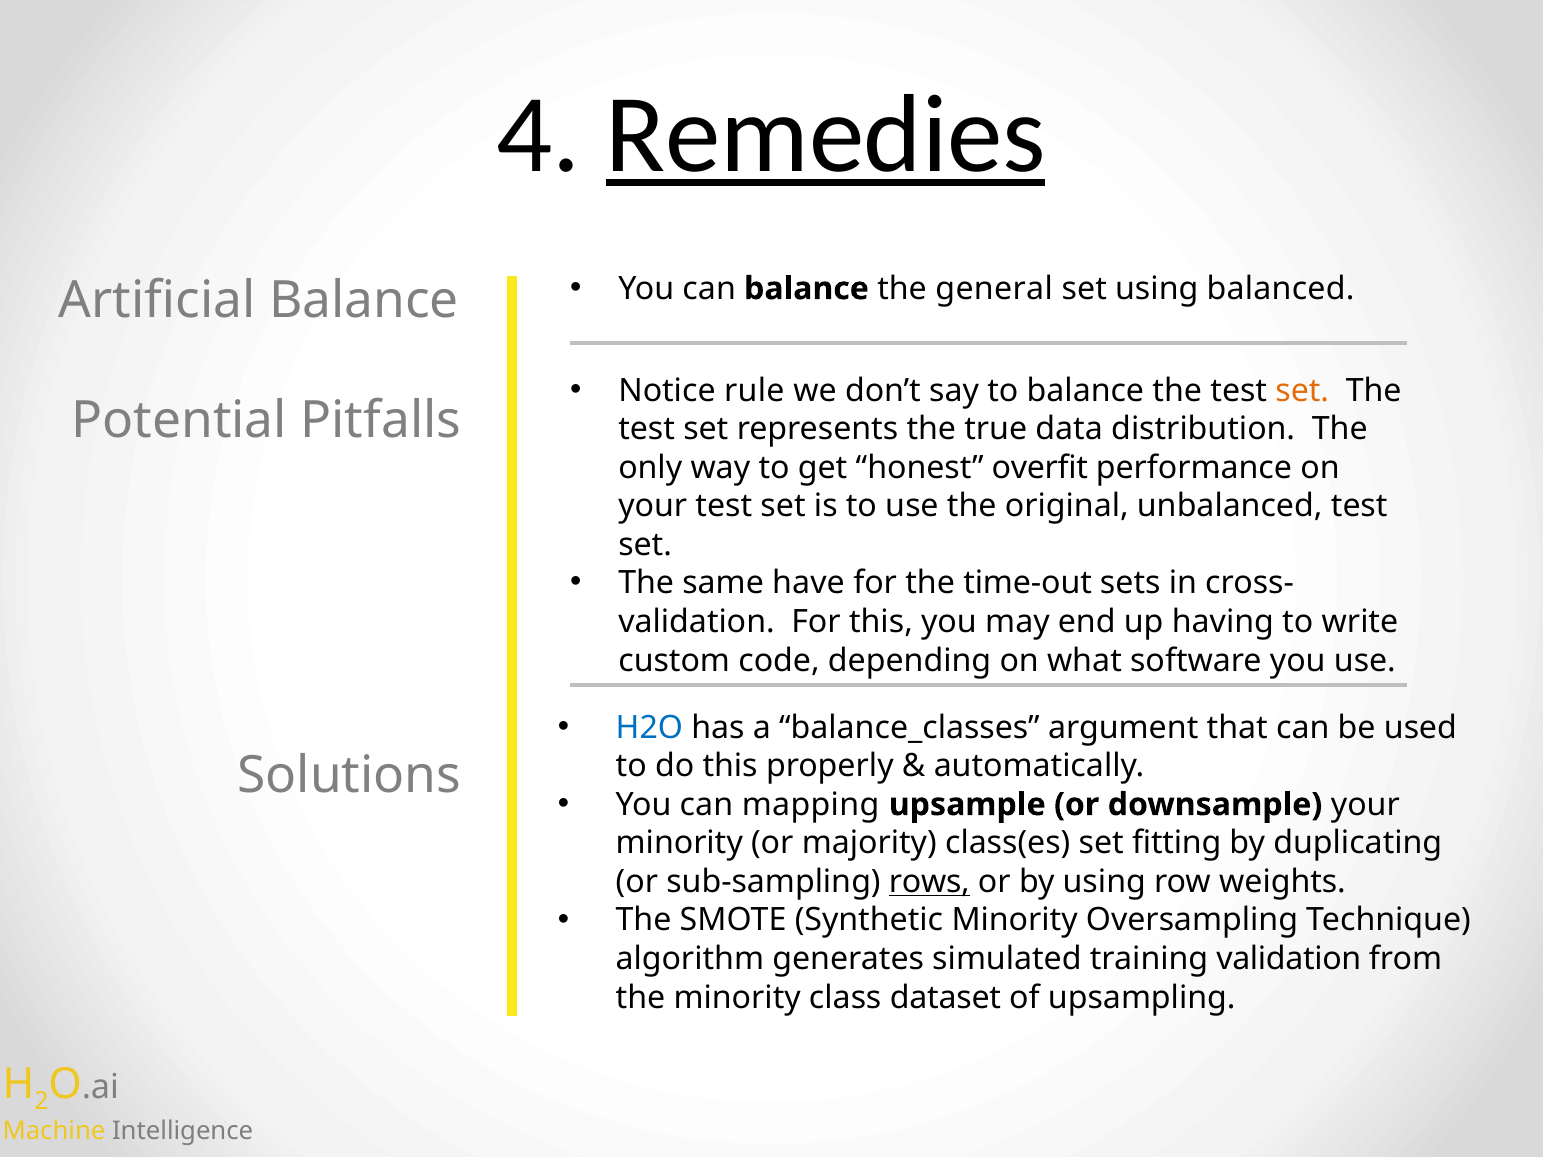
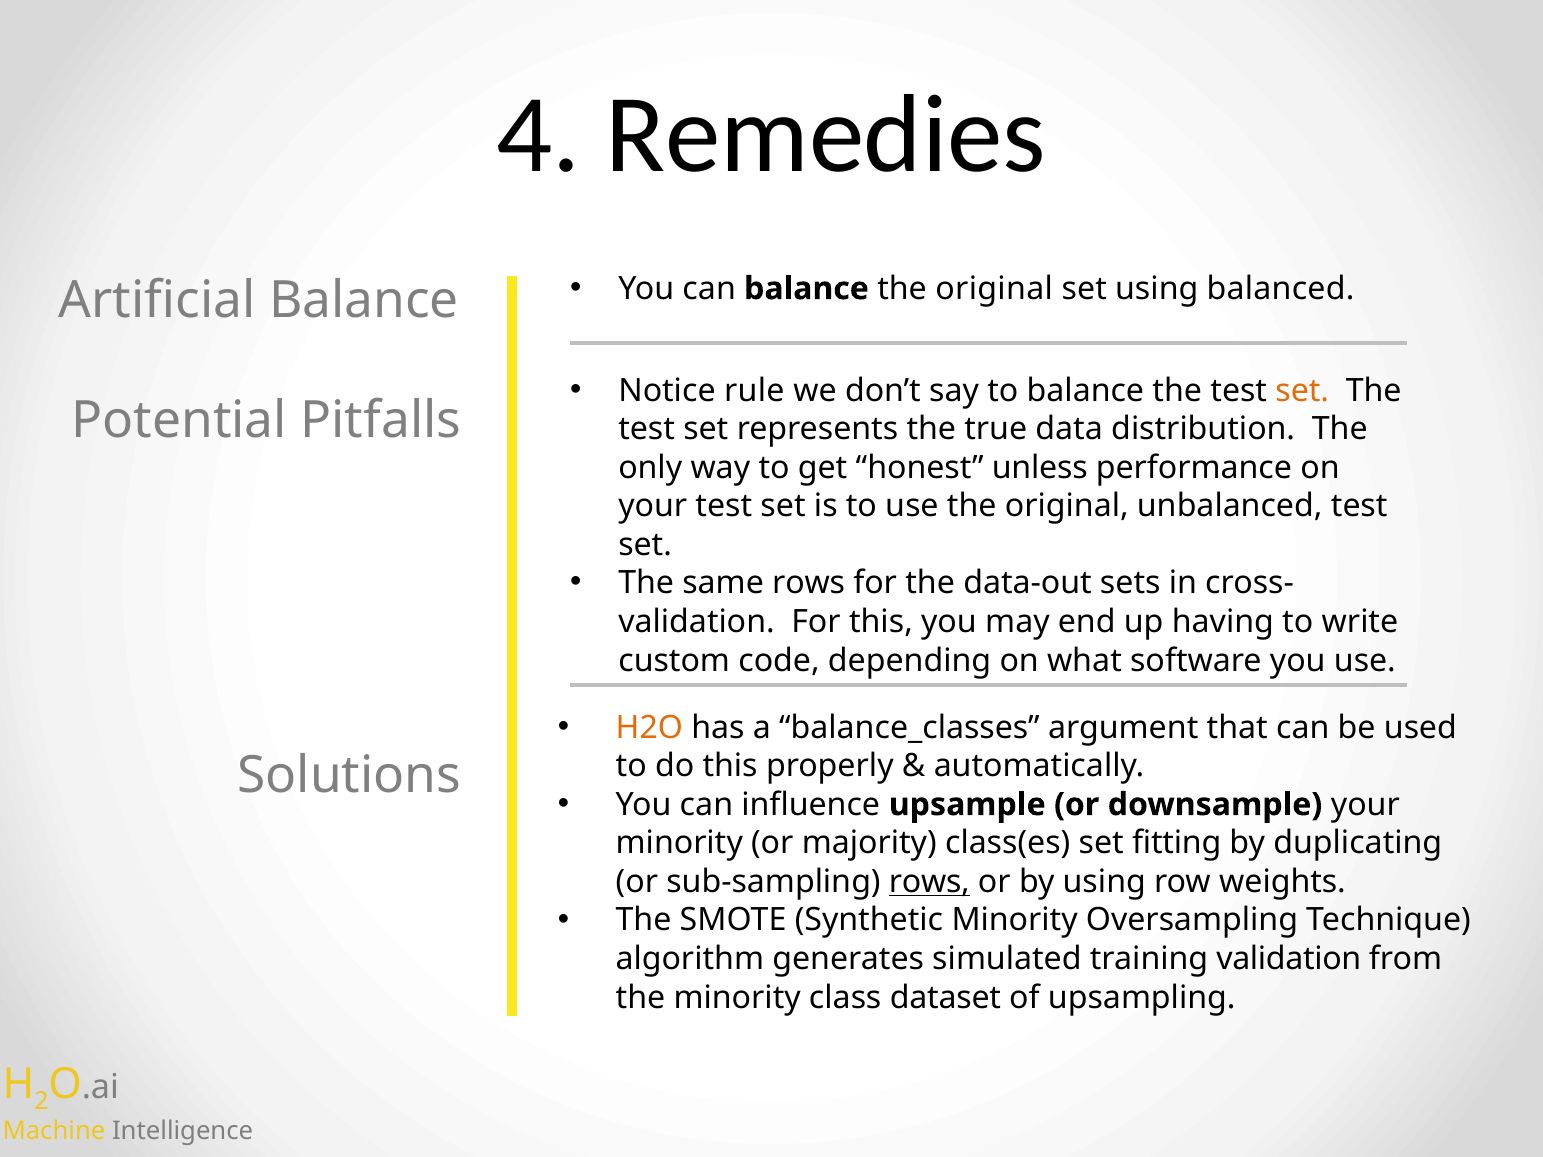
Remedies underline: present -> none
balance the general: general -> original
overfit: overfit -> unless
same have: have -> rows
time-out: time-out -> data-out
H2O colour: blue -> orange
mapping: mapping -> influence
